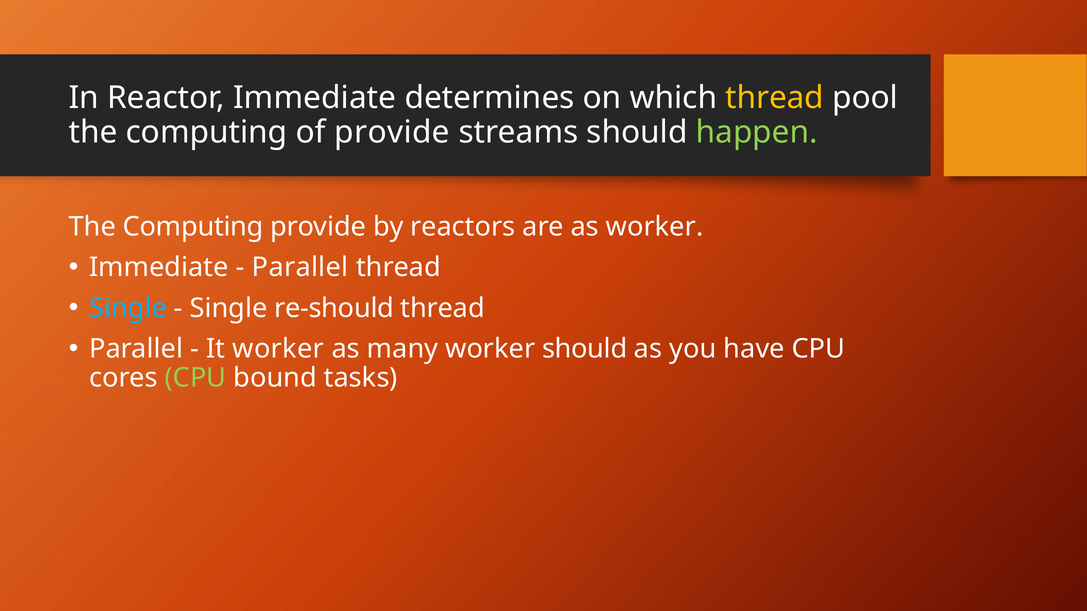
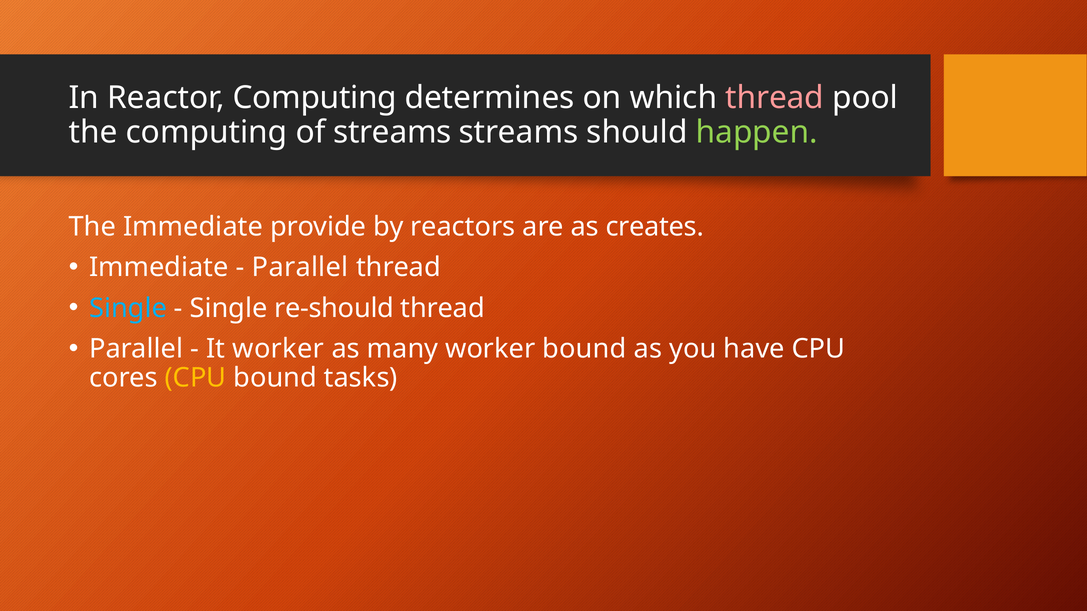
Reactor Immediate: Immediate -> Computing
thread at (775, 98) colour: yellow -> pink
of provide: provide -> streams
Computing at (193, 227): Computing -> Immediate
as worker: worker -> creates
worker should: should -> bound
CPU at (196, 378) colour: light green -> yellow
